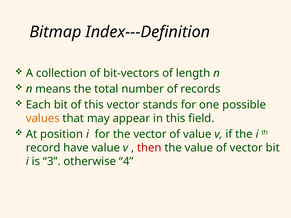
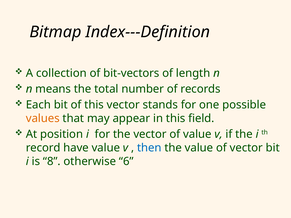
then colour: red -> blue
3: 3 -> 8
4: 4 -> 6
